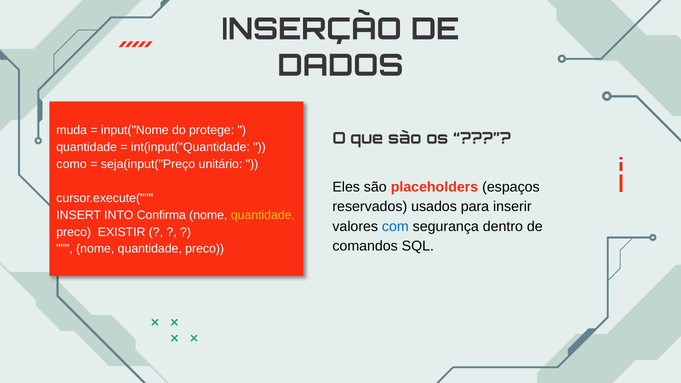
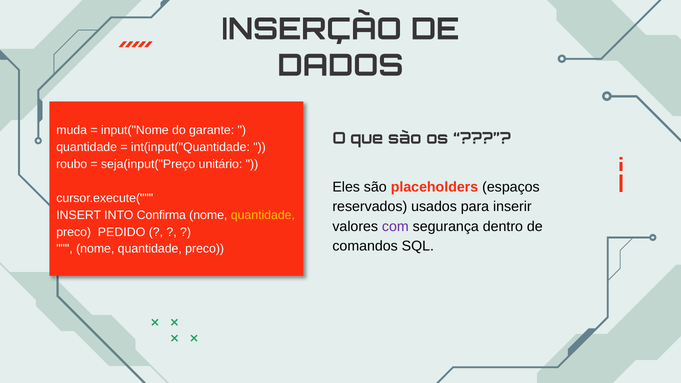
protege: protege -> garante
como: como -> roubo
com colour: blue -> purple
EXISTIR: EXISTIR -> PEDIDO
